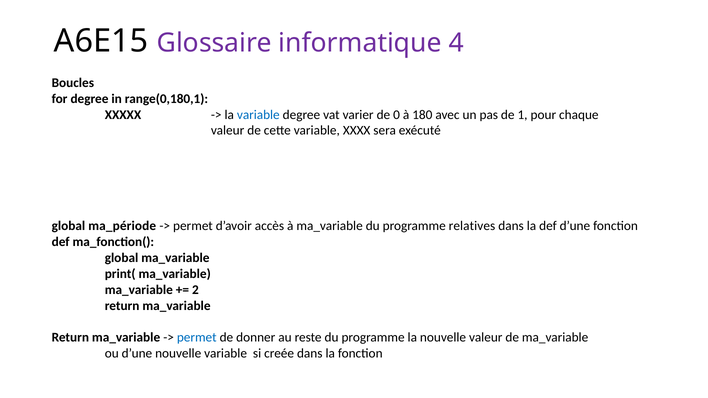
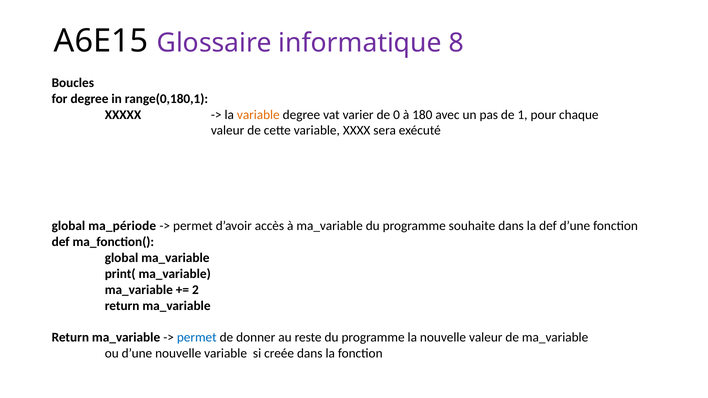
4: 4 -> 8
variable at (258, 115) colour: blue -> orange
relatives: relatives -> souhaite
